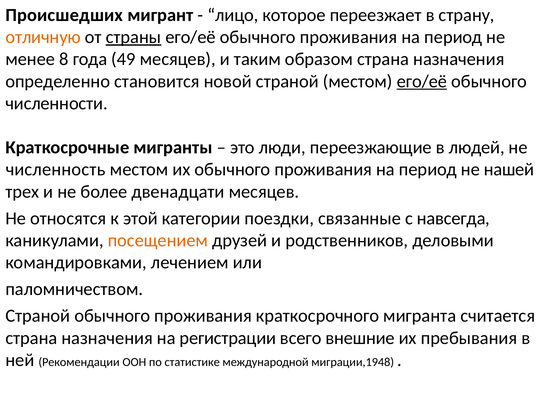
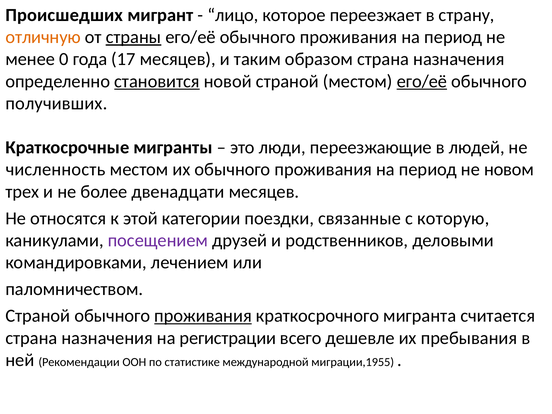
8: 8 -> 0
49: 49 -> 17
становится underline: none -> present
численности: численности -> получивших
нашей: нашей -> новом
навсегда: навсегда -> которую
посещением colour: orange -> purple
проживания at (203, 316) underline: none -> present
внешние: внешние -> дешевле
миграции,1948: миграции,1948 -> миграции,1955
